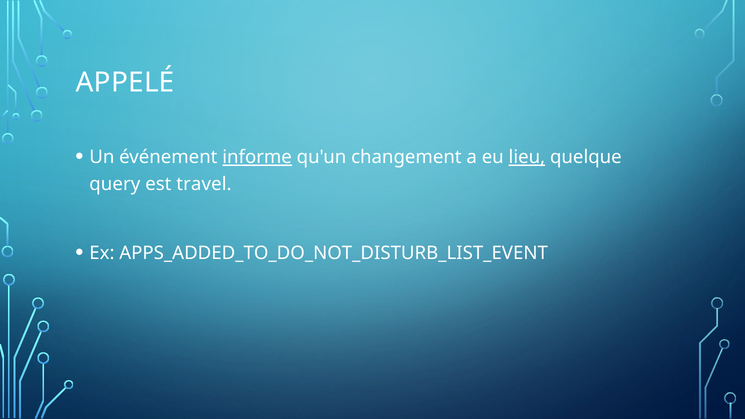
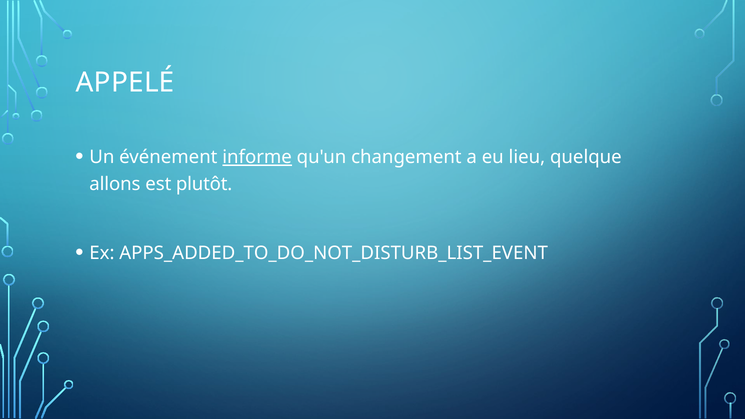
lieu underline: present -> none
query: query -> allons
travel: travel -> plutôt
